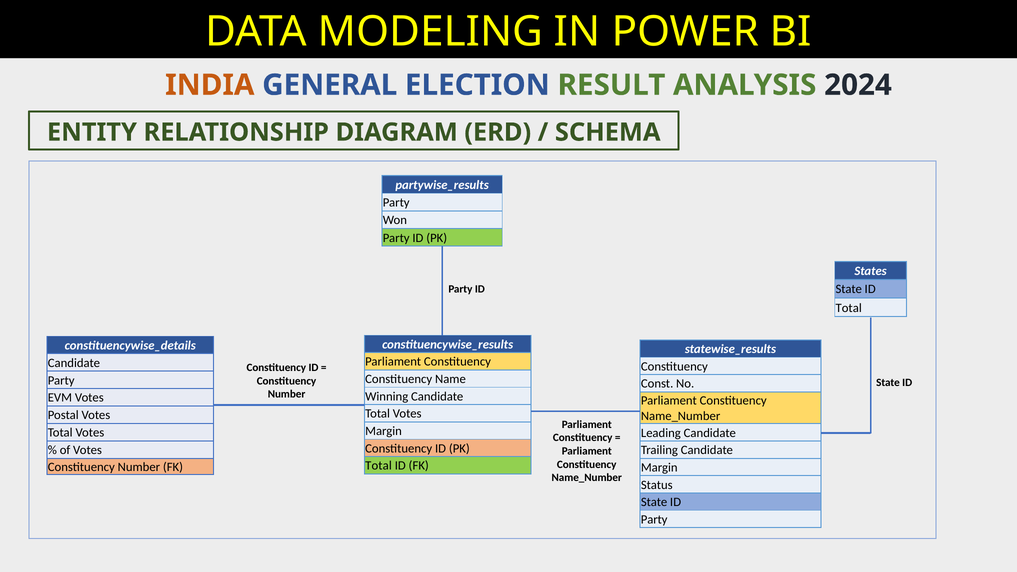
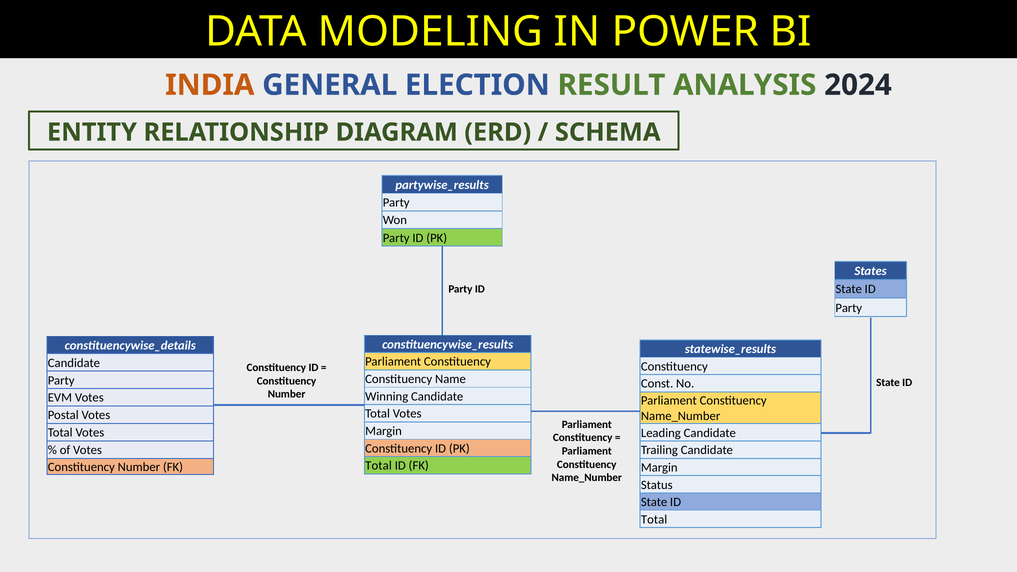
Total at (849, 308): Total -> Party
Party at (654, 520): Party -> Total
